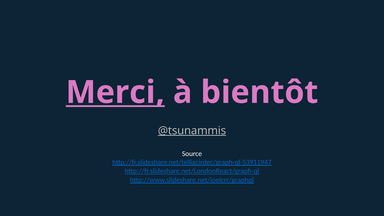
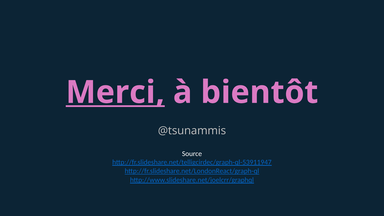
@tsunammis underline: present -> none
